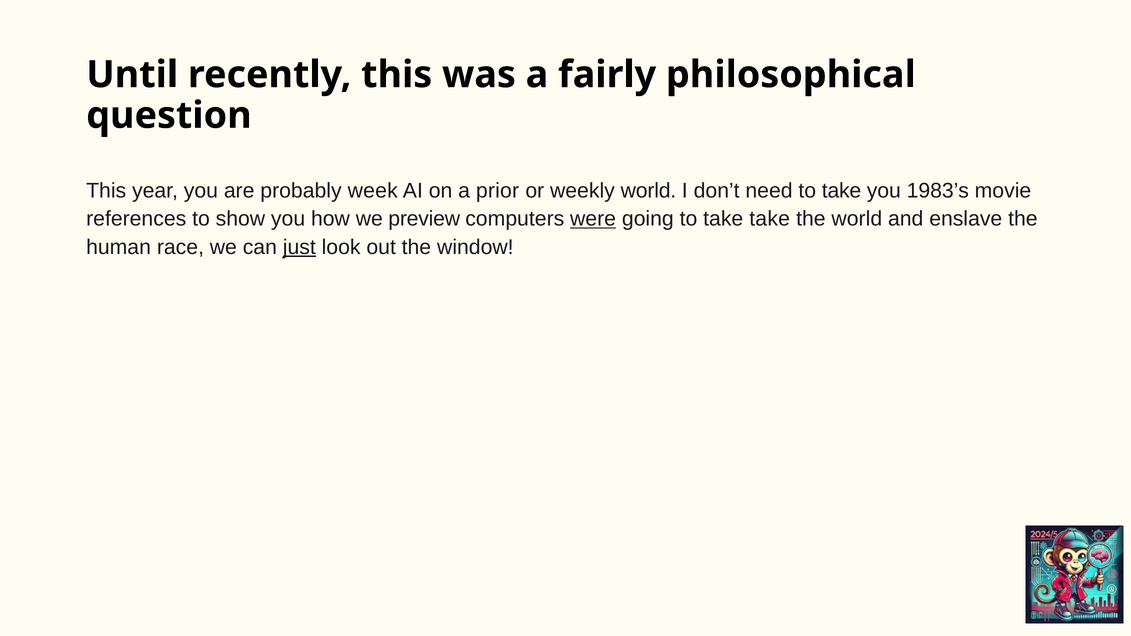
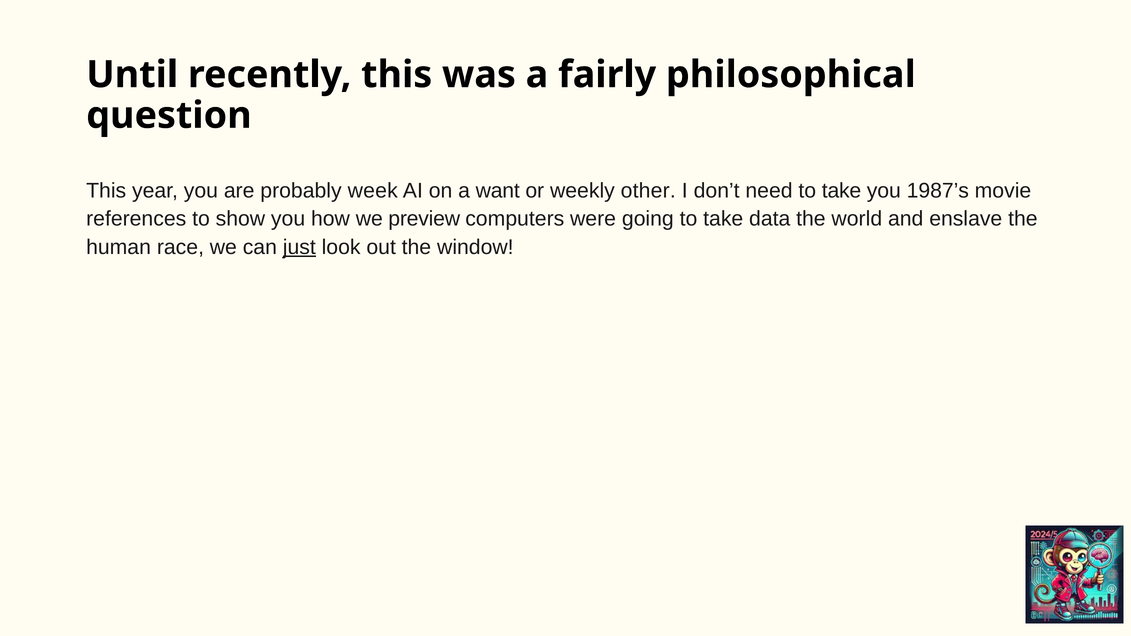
prior: prior -> want
weekly world: world -> other
1983’s: 1983’s -> 1987’s
were underline: present -> none
take take: take -> data
